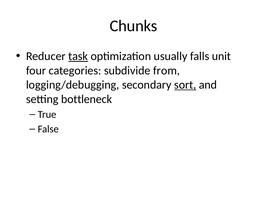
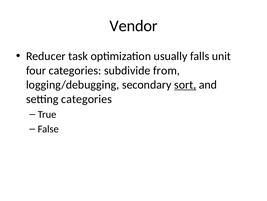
Chunks: Chunks -> Vendor
task underline: present -> none
setting bottleneck: bottleneck -> categories
